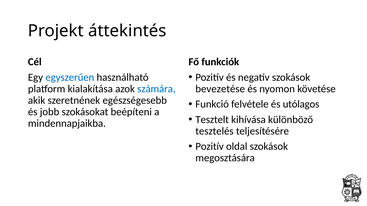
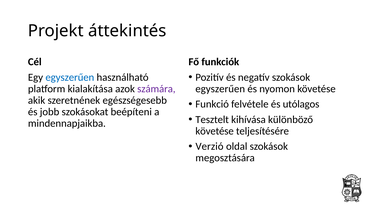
számára colour: blue -> purple
bevezetése at (220, 89): bevezetése -> egyszerűen
tesztelés at (215, 131): tesztelés -> követése
Pozitív at (210, 147): Pozitív -> Verzió
